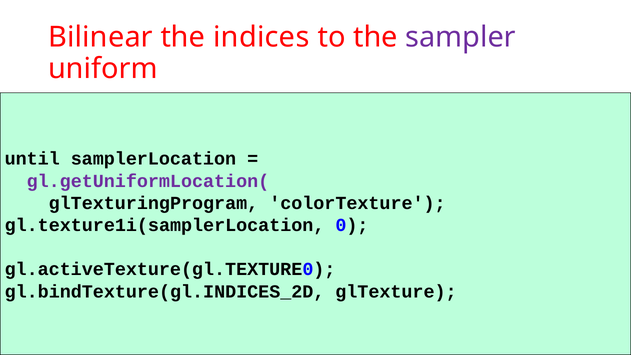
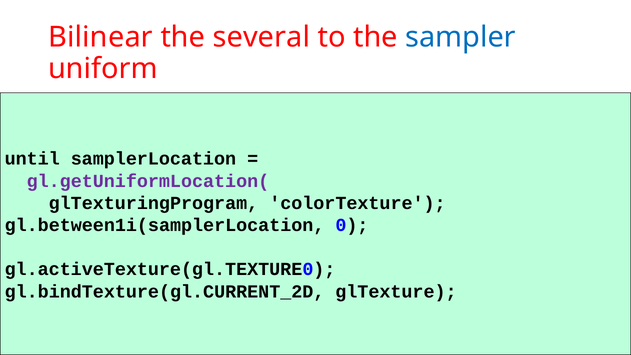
indices: indices -> several
sampler colour: purple -> blue
gl.texture1i(samplerLocation: gl.texture1i(samplerLocation -> gl.between1i(samplerLocation
gl.bindTexture(gl.INDICES_2D: gl.bindTexture(gl.INDICES_2D -> gl.bindTexture(gl.CURRENT_2D
